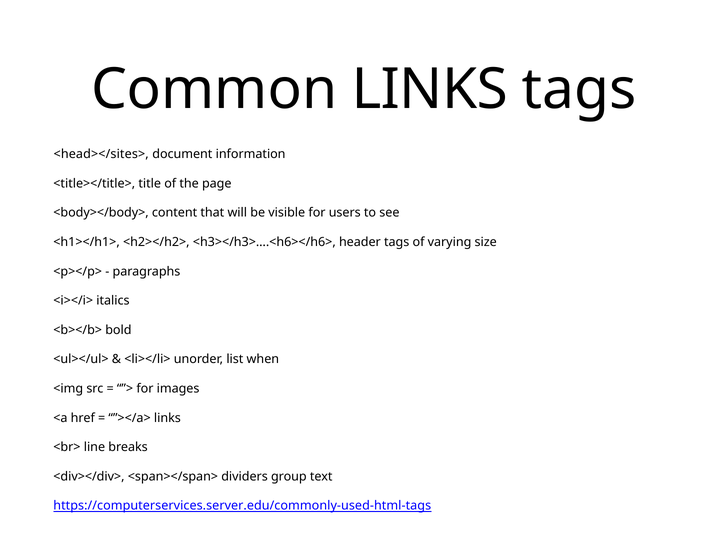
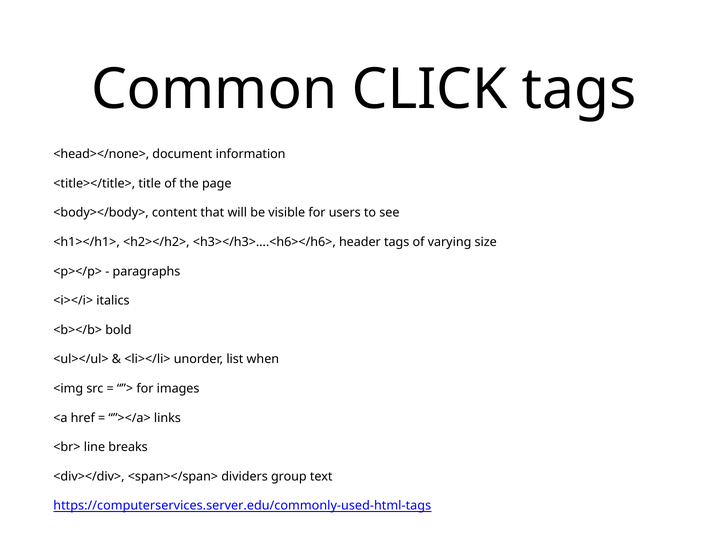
Common LINKS: LINKS -> CLICK
<head></sites>: <head></sites> -> <head></none>
